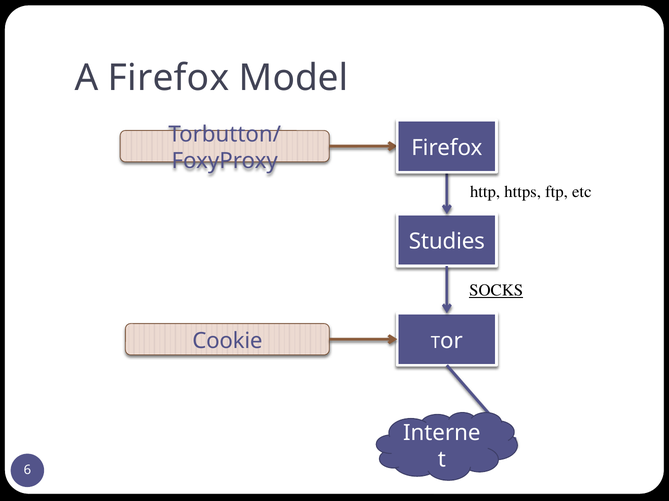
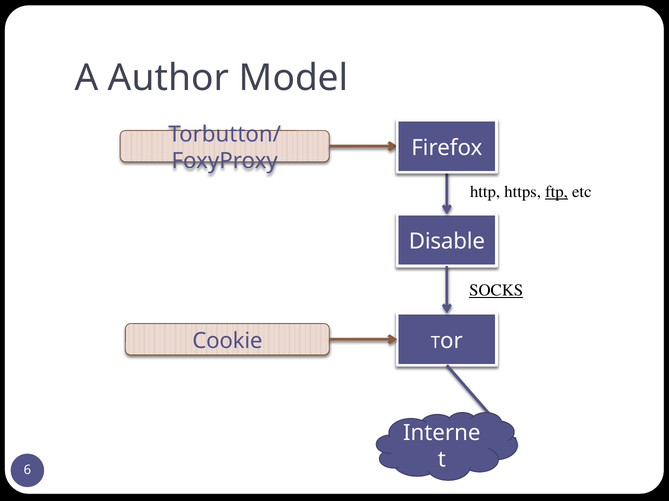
A Firefox: Firefox -> Author
ftp underline: none -> present
Studies: Studies -> Disable
